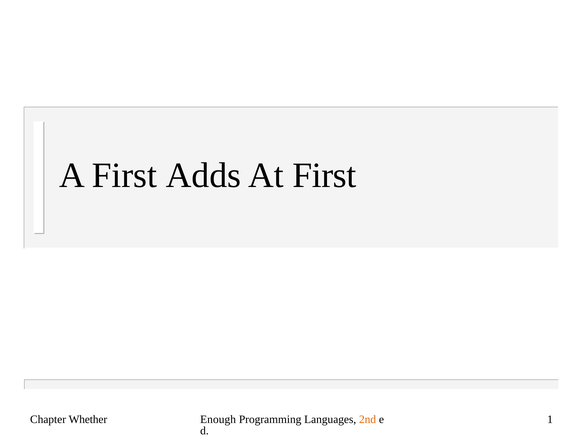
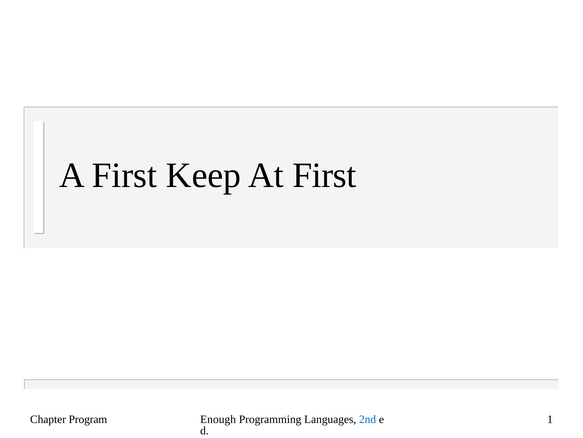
Adds: Adds -> Keep
Whether: Whether -> Program
2nd colour: orange -> blue
